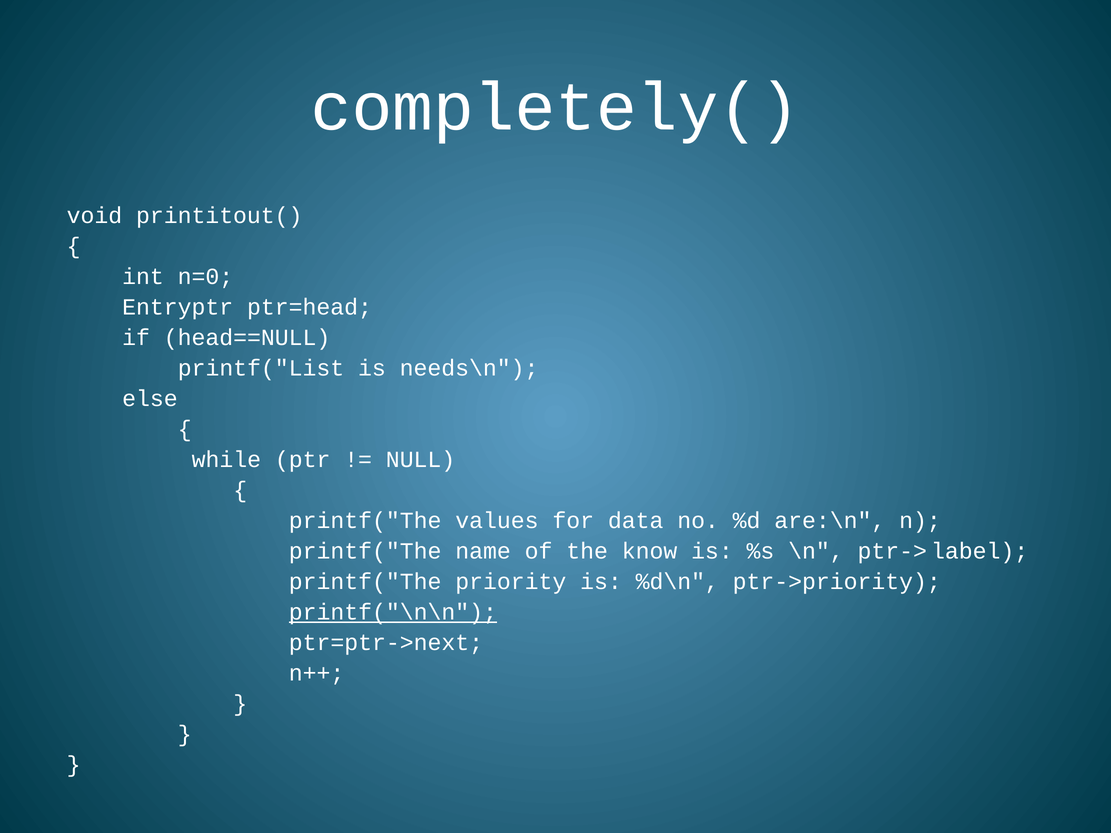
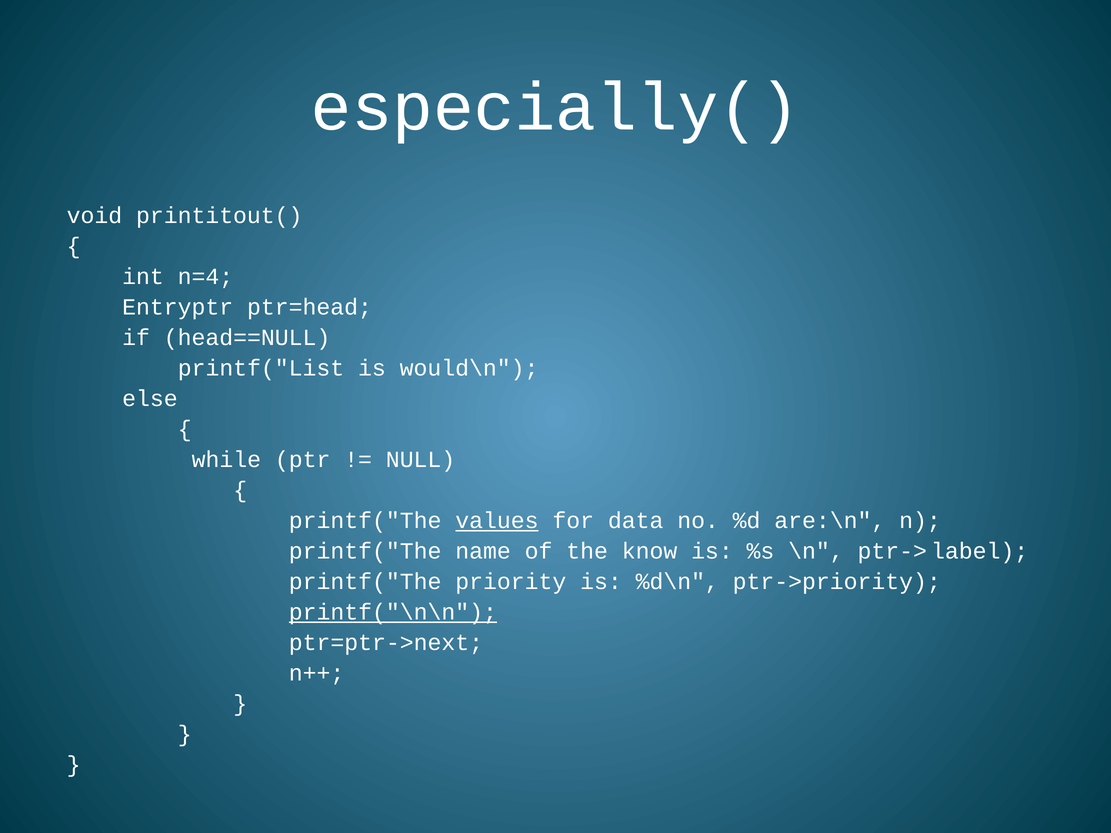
completely(: completely( -> especially(
n=0: n=0 -> n=4
needs\n: needs\n -> would\n
values underline: none -> present
